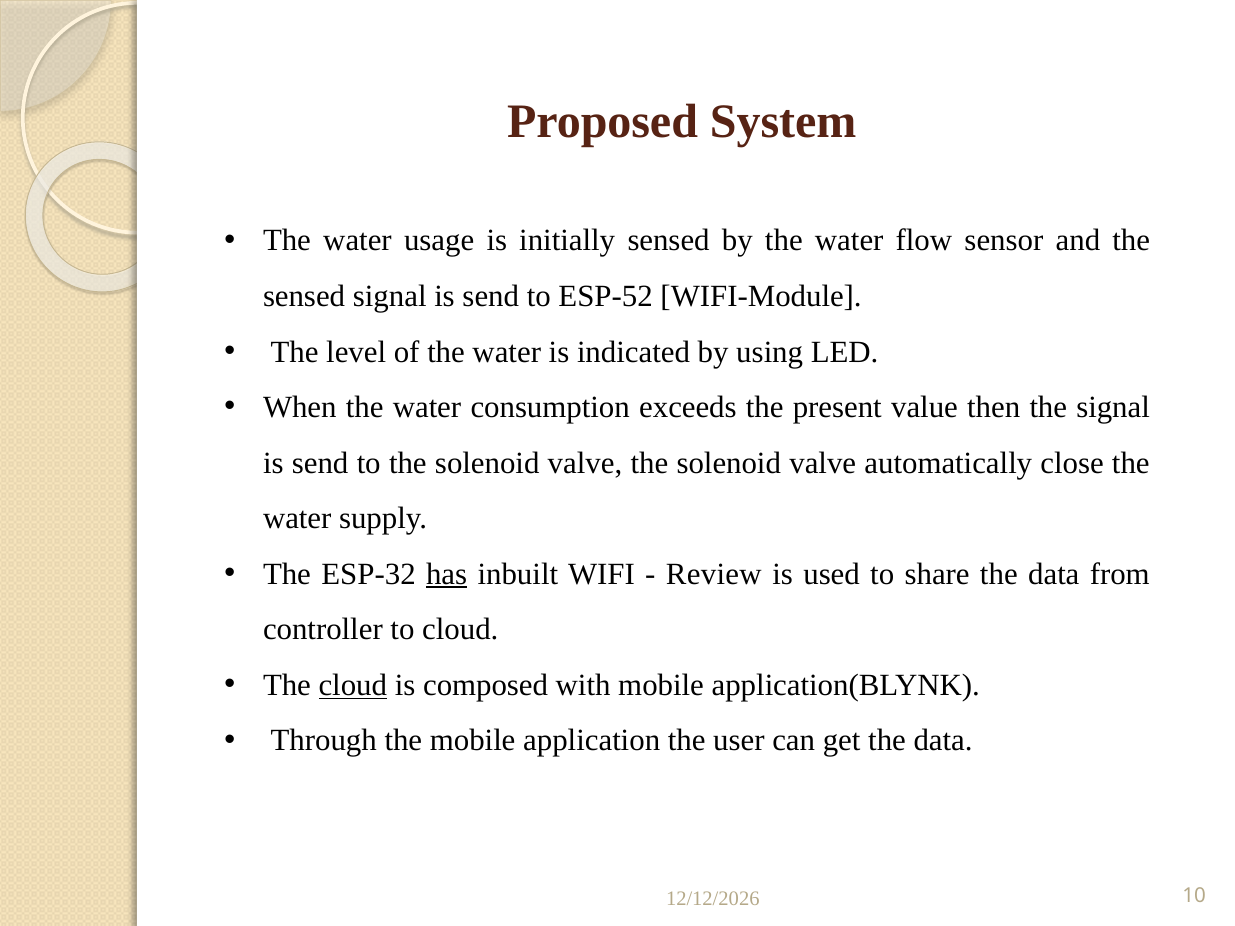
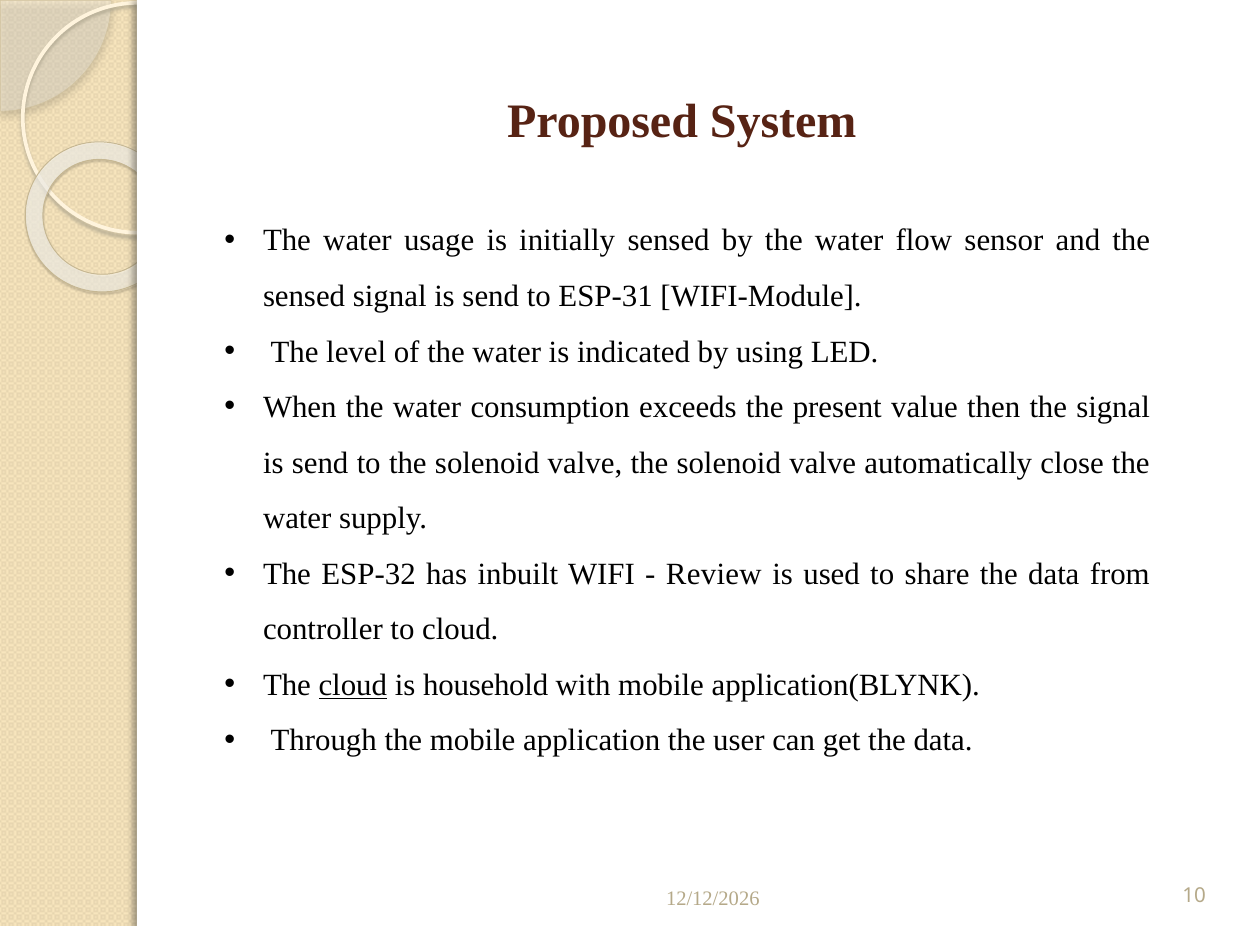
ESP-52: ESP-52 -> ESP-31
has underline: present -> none
composed: composed -> household
